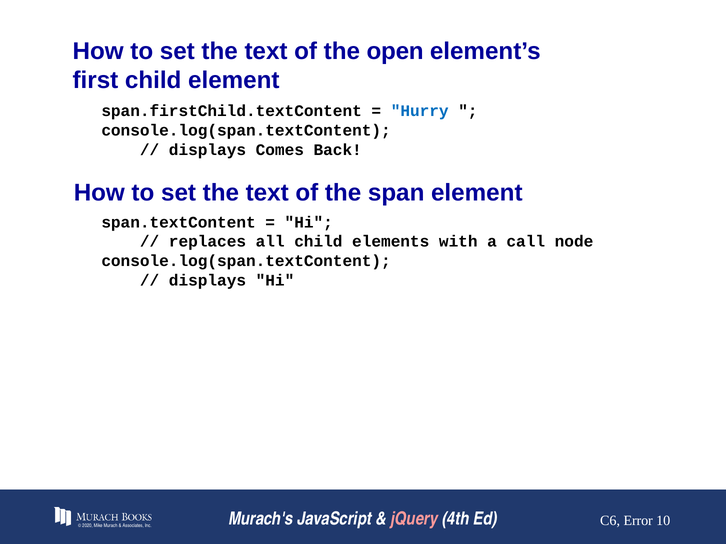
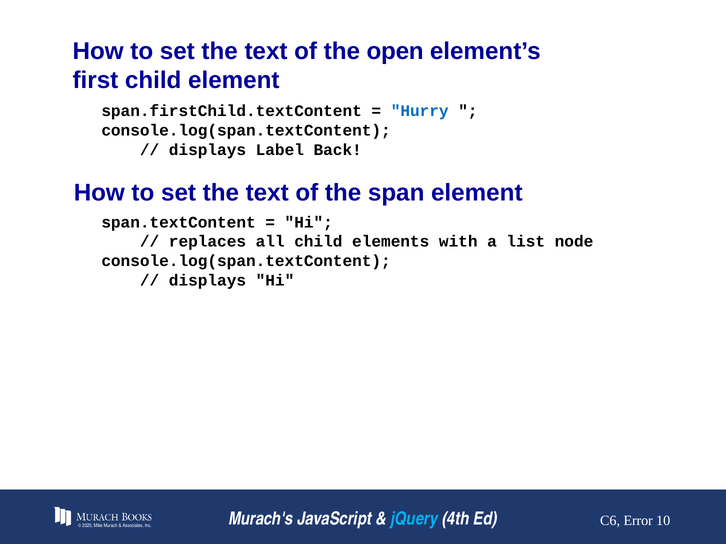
Comes: Comes -> Label
call: call -> list
jQuery colour: pink -> light blue
